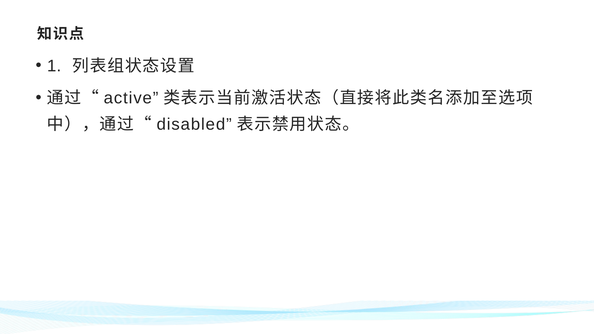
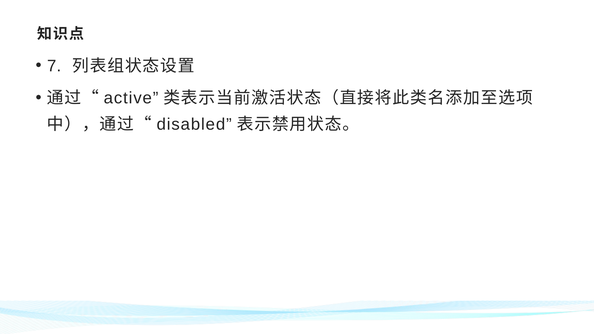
1: 1 -> 7
